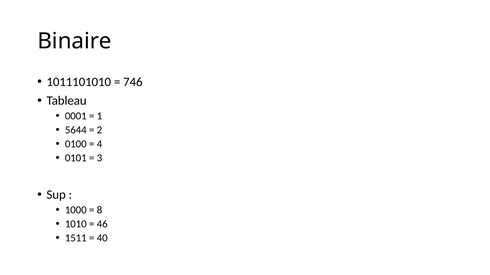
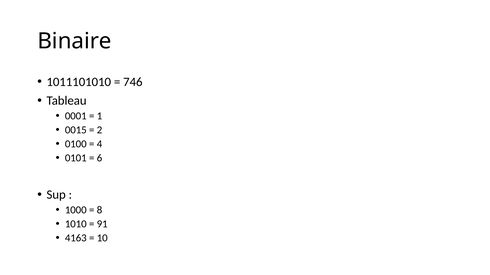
5644: 5644 -> 0015
3: 3 -> 6
46: 46 -> 91
1511: 1511 -> 4163
40: 40 -> 10
